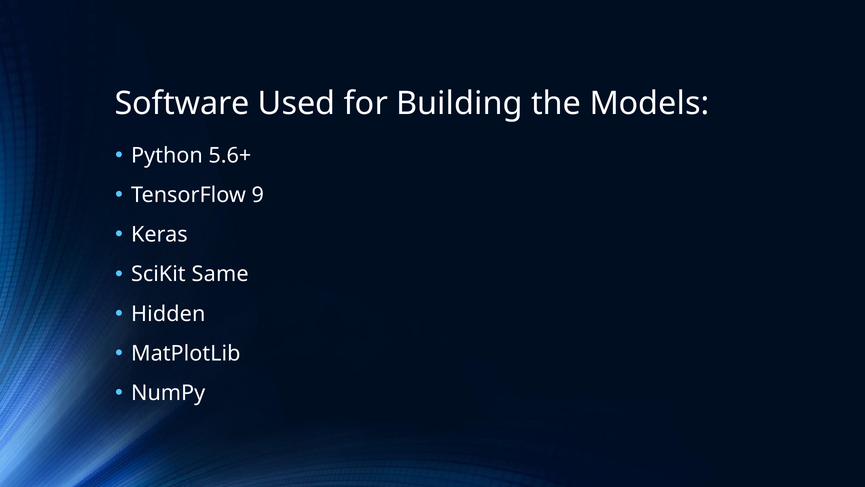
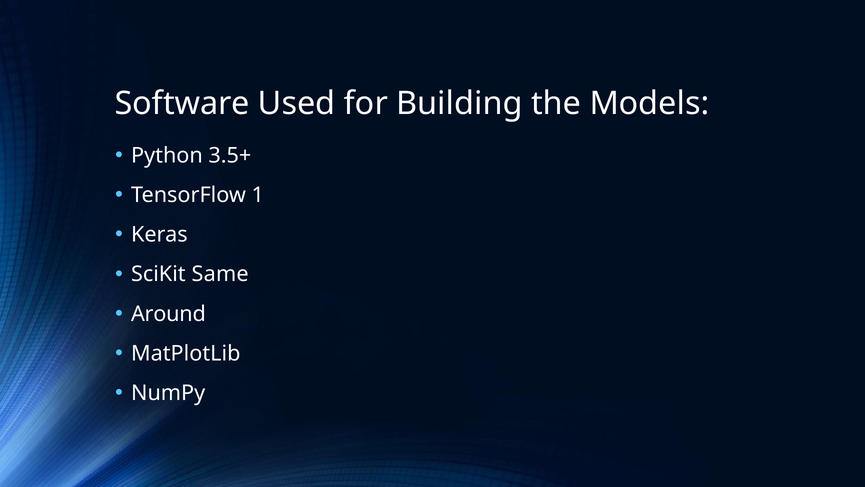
5.6+: 5.6+ -> 3.5+
9: 9 -> 1
Hidden: Hidden -> Around
